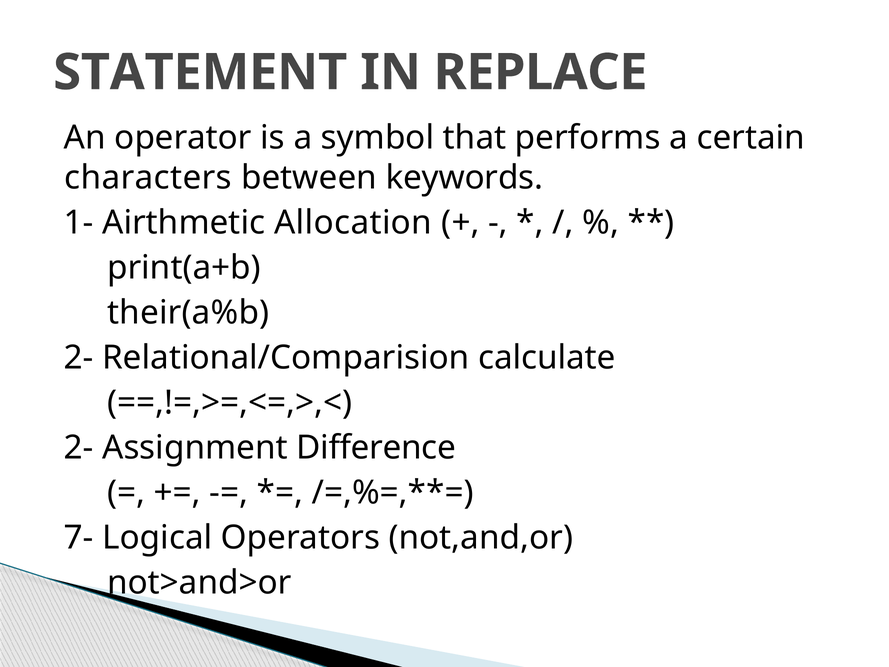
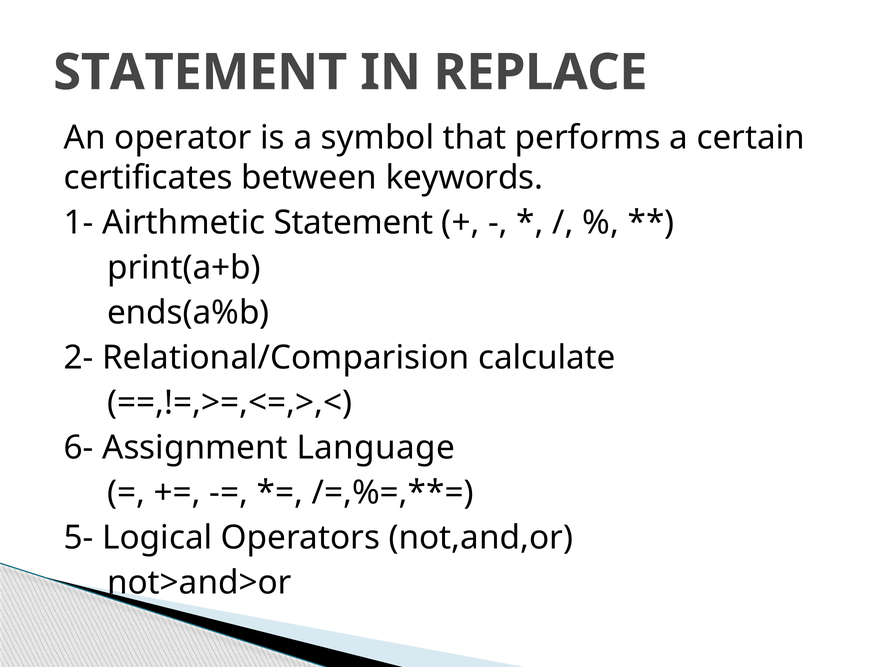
characters: characters -> certificates
Airthmetic Allocation: Allocation -> Statement
their(a%b: their(a%b -> ends(a%b
2- at (79, 448): 2- -> 6-
Difference: Difference -> Language
7-: 7- -> 5-
